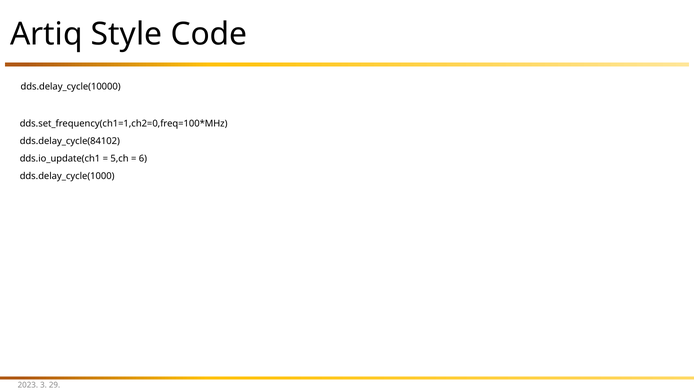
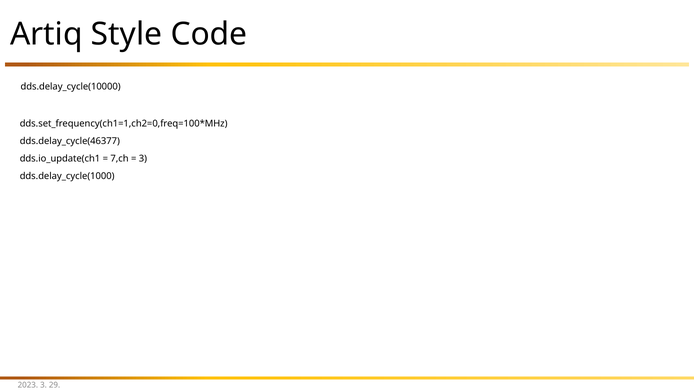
dds.delay_cycle(84102: dds.delay_cycle(84102 -> dds.delay_cycle(46377
5,ch: 5,ch -> 7,ch
6 at (143, 159): 6 -> 3
